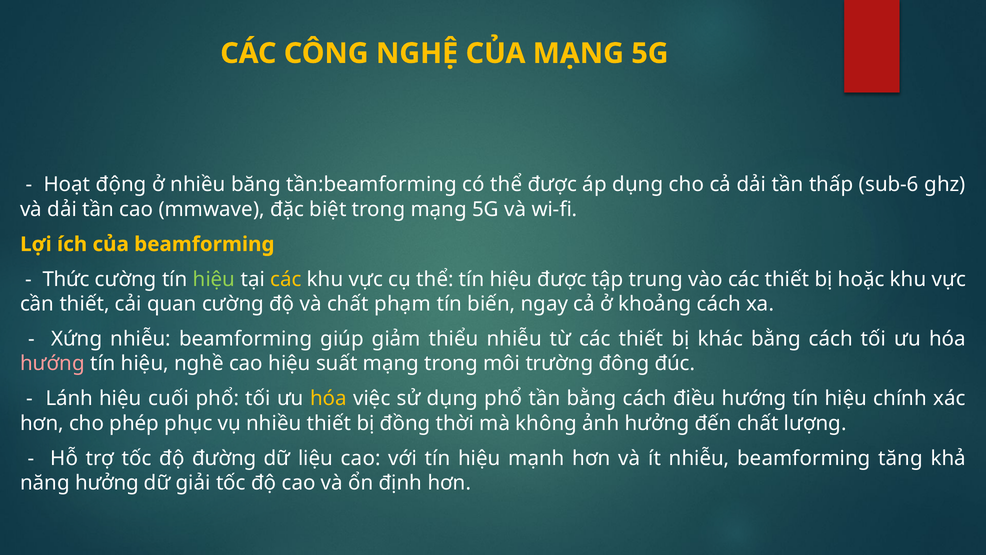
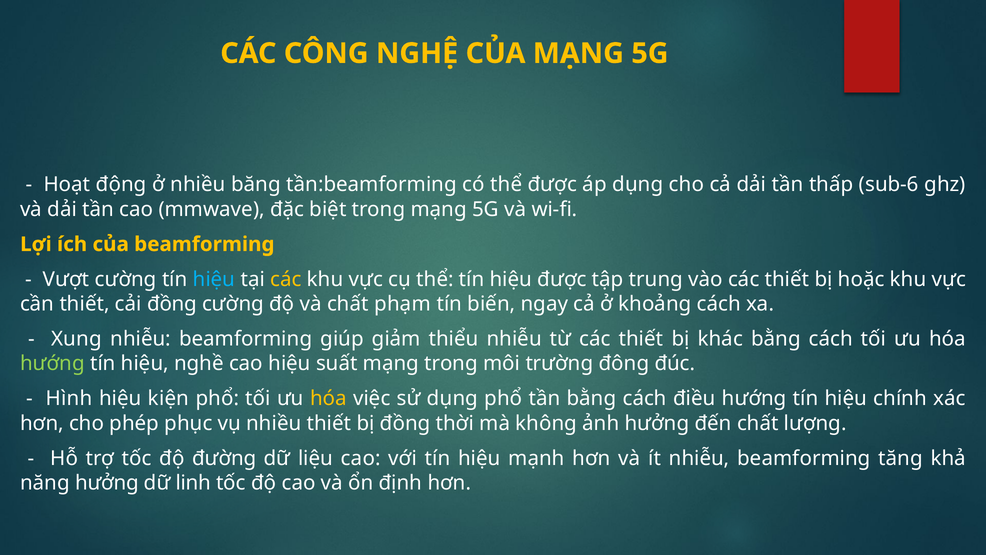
Thức: Thức -> Vượt
hiệu at (214, 279) colour: light green -> light blue
cải quan: quan -> đồng
Xứng: Xứng -> Xung
hướng at (52, 363) colour: pink -> light green
Lánh: Lánh -> Hình
cuối: cuối -> kiện
giải: giải -> linh
